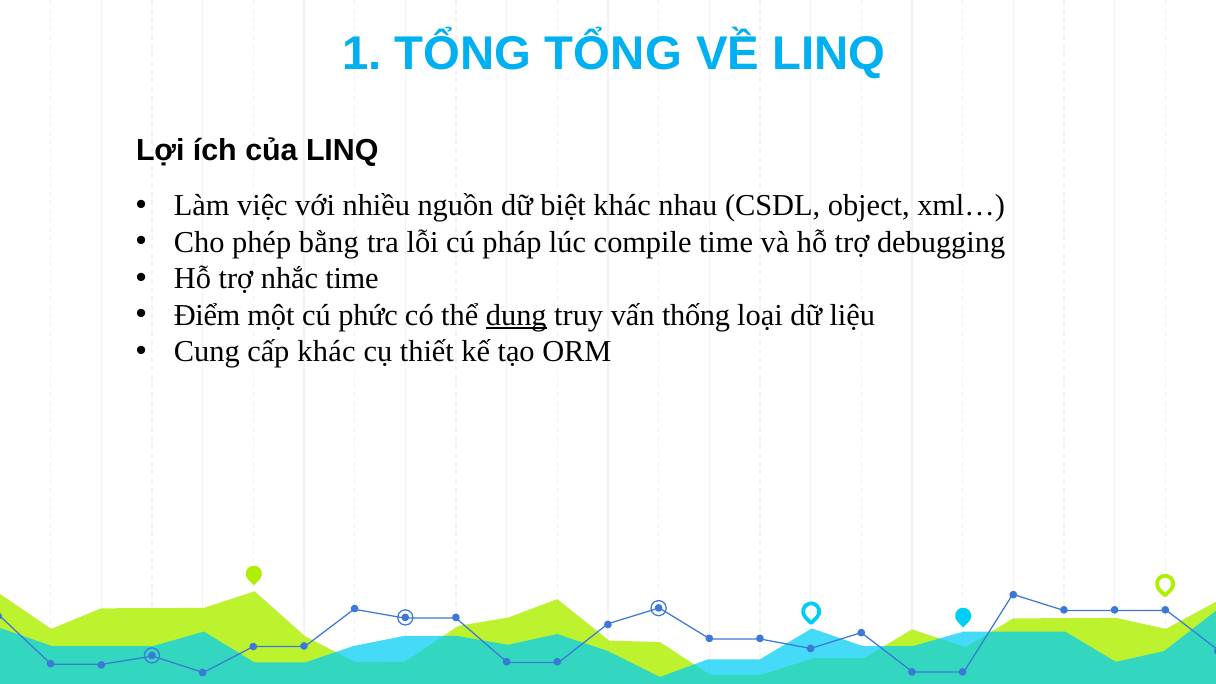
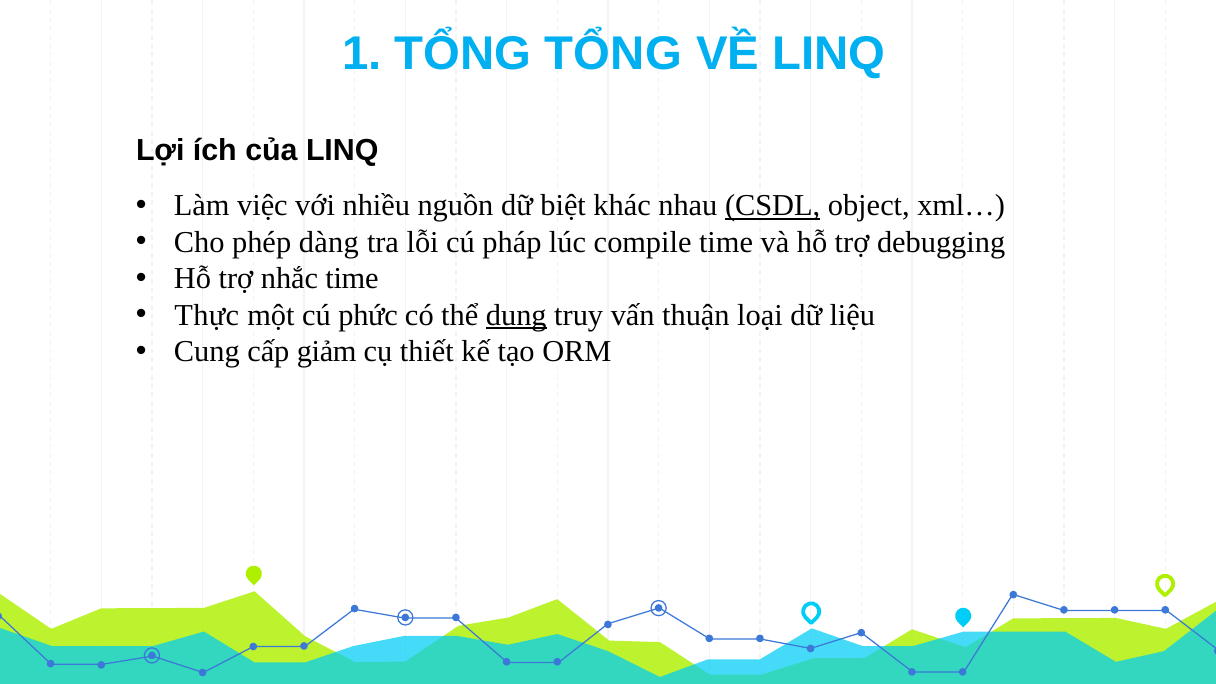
CSDL underline: none -> present
bằng: bằng -> dàng
Điểm: Điểm -> Thực
thống: thống -> thuận
cấp khác: khác -> giảm
